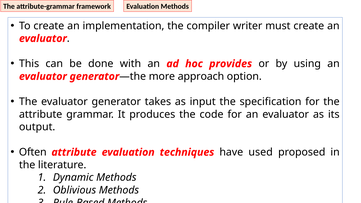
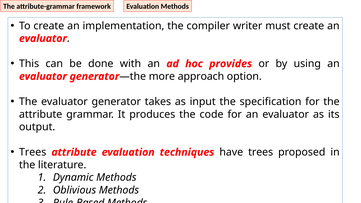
Often at (33, 152): Often -> Trees
have used: used -> trees
